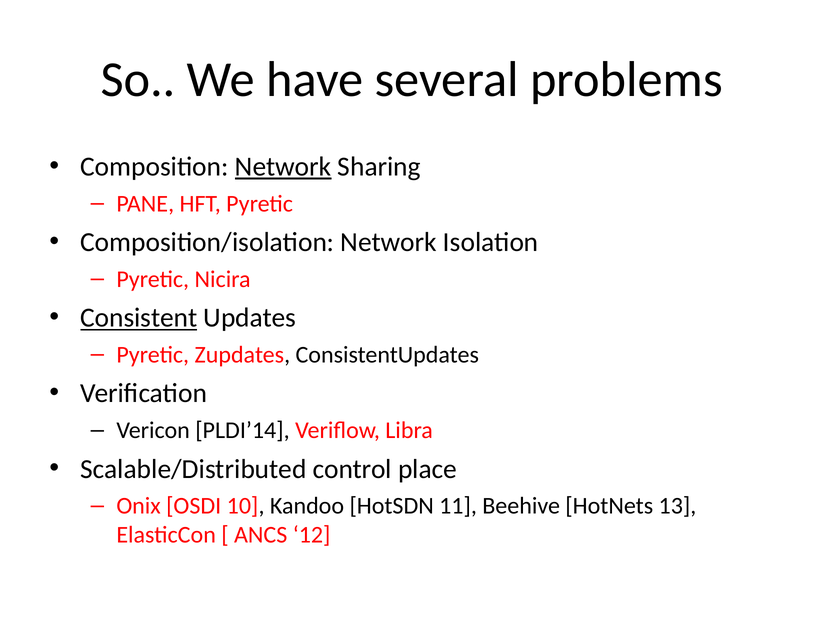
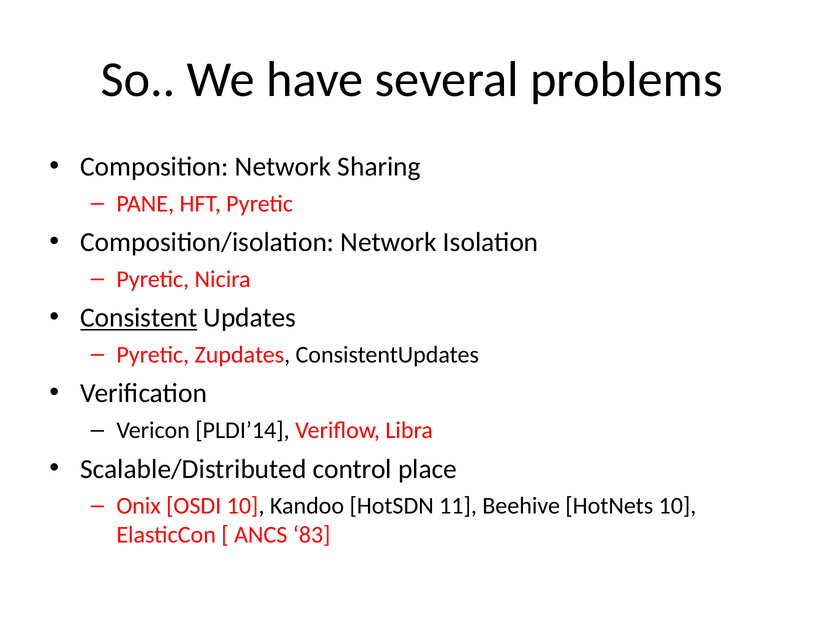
Network at (283, 167) underline: present -> none
HotNets 13: 13 -> 10
12: 12 -> 83
